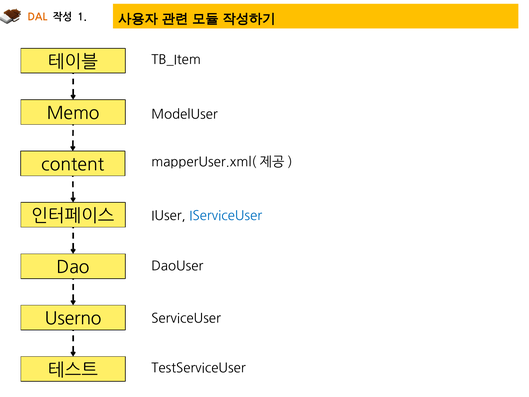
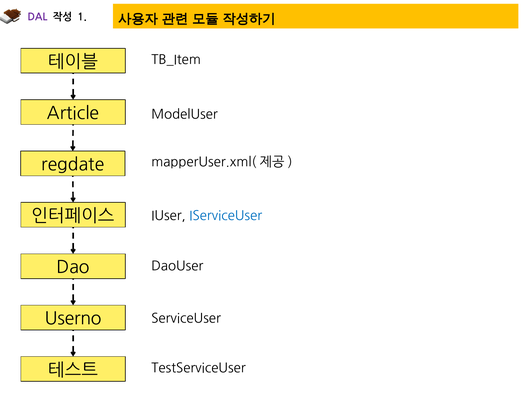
DAL colour: orange -> purple
Memo: Memo -> Article
content: content -> regdate
